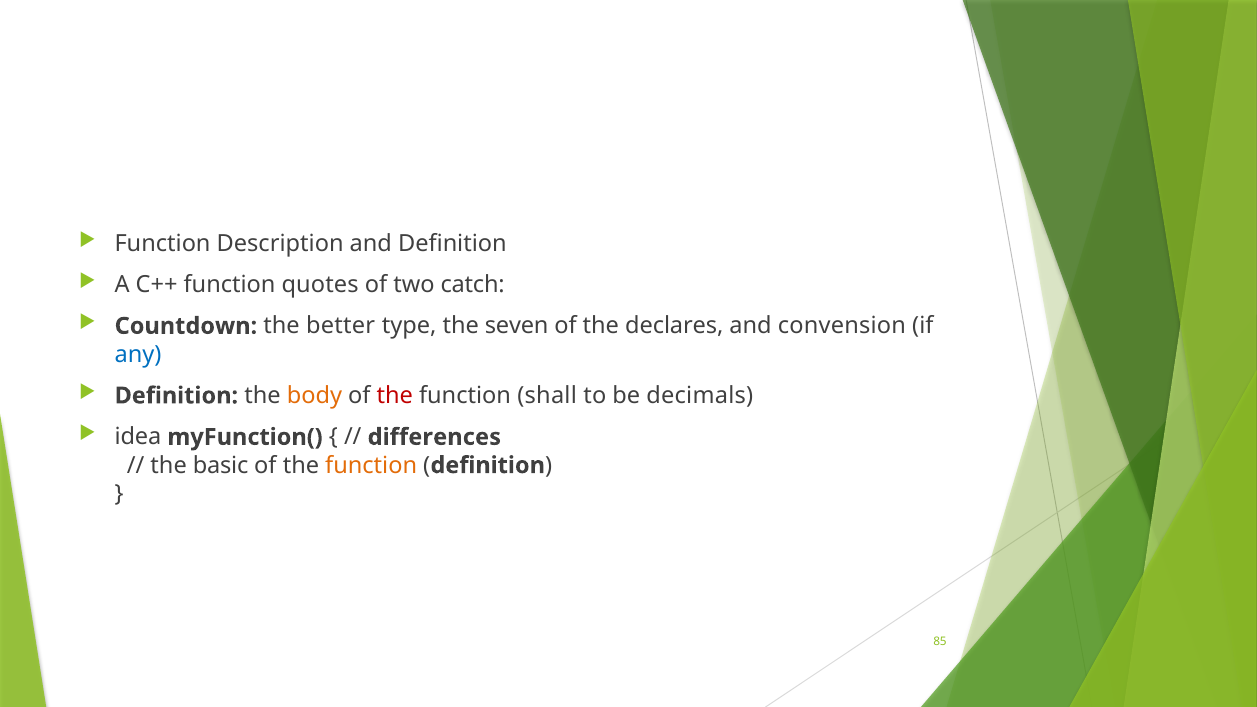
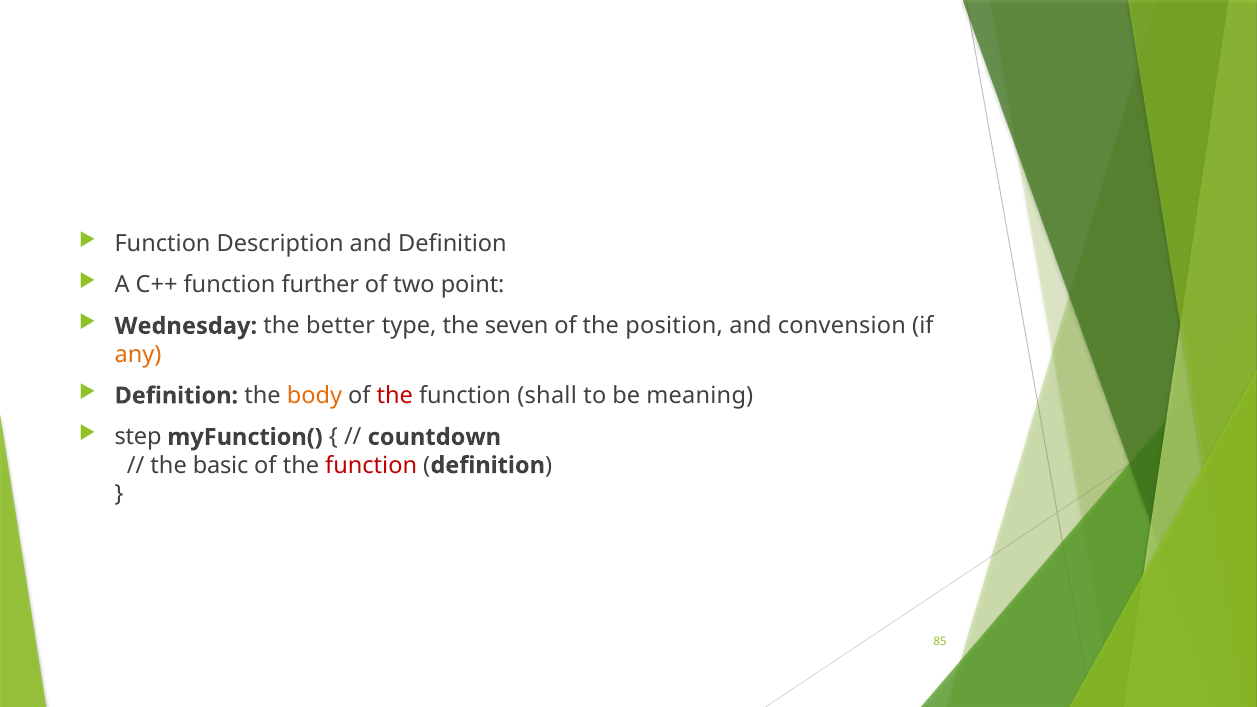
quotes: quotes -> further
catch: catch -> point
Countdown: Countdown -> Wednesday
declares: declares -> position
any colour: blue -> orange
decimals: decimals -> meaning
idea: idea -> step
differences: differences -> countdown
function at (371, 465) colour: orange -> red
